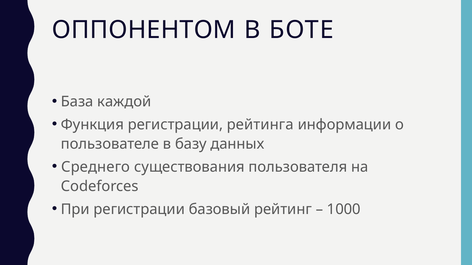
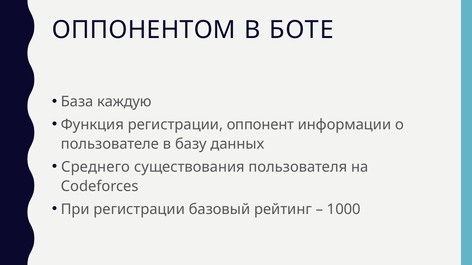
каждой: каждой -> каждую
рейтинга: рейтинга -> оппонент
